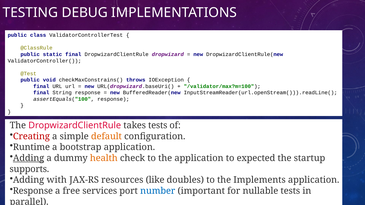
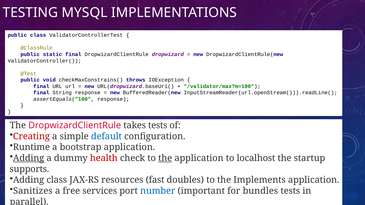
DEBUG: DEBUG -> MYSQL
default colour: orange -> blue
health colour: orange -> red
the at (165, 158) underline: none -> present
expected: expected -> localhost
Adding with: with -> class
like: like -> fast
Response at (33, 191): Response -> Sanitizes
nullable: nullable -> bundles
